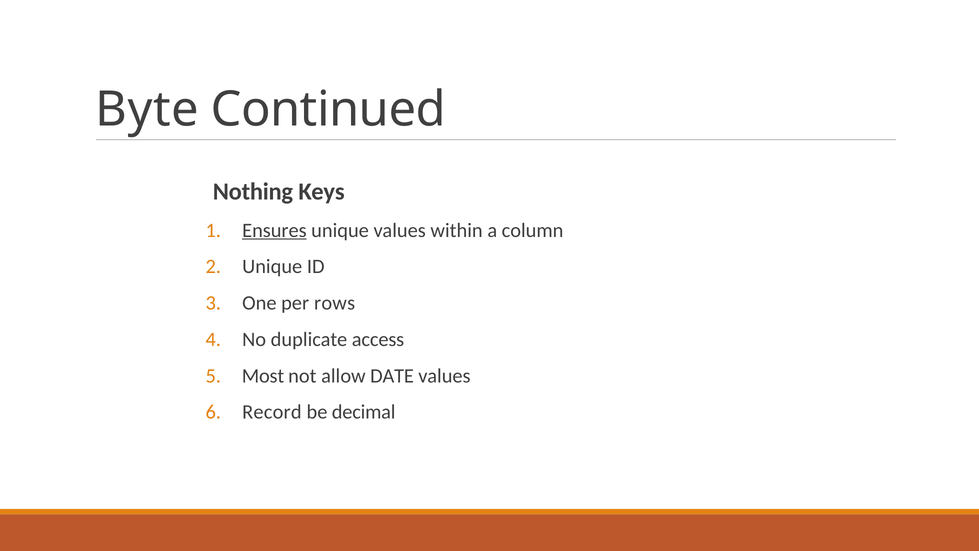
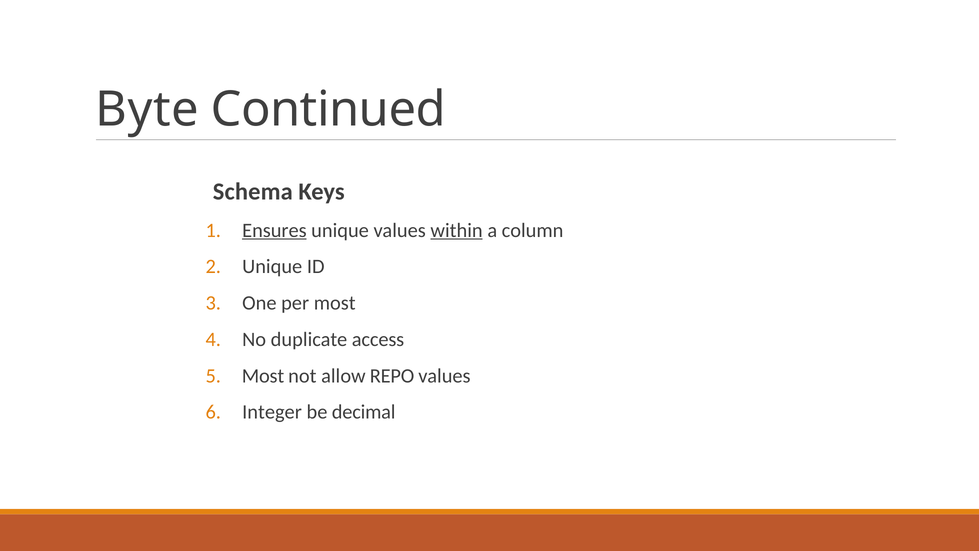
Nothing: Nothing -> Schema
within underline: none -> present
per rows: rows -> most
DATE: DATE -> REPO
Record: Record -> Integer
